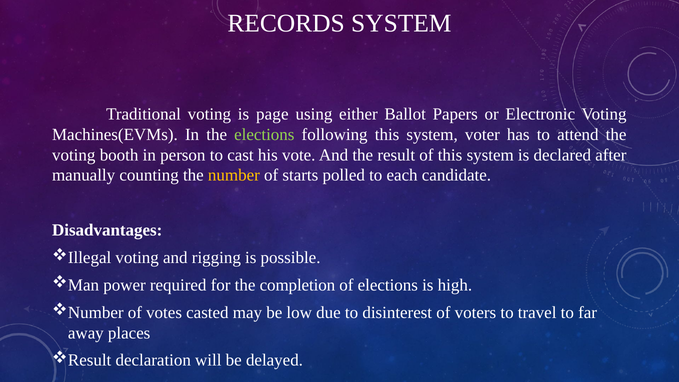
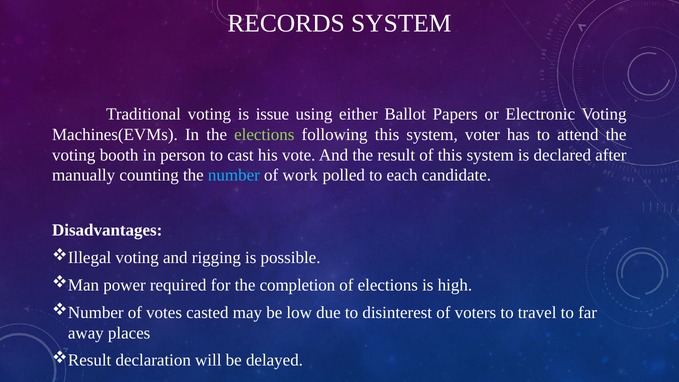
page: page -> issue
number colour: yellow -> light blue
starts: starts -> work
